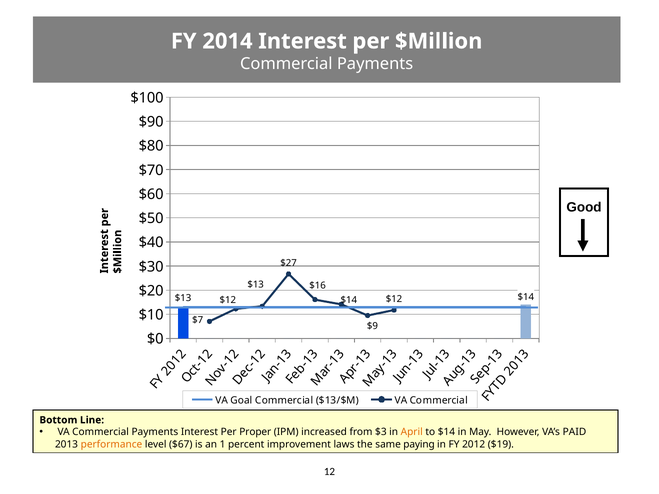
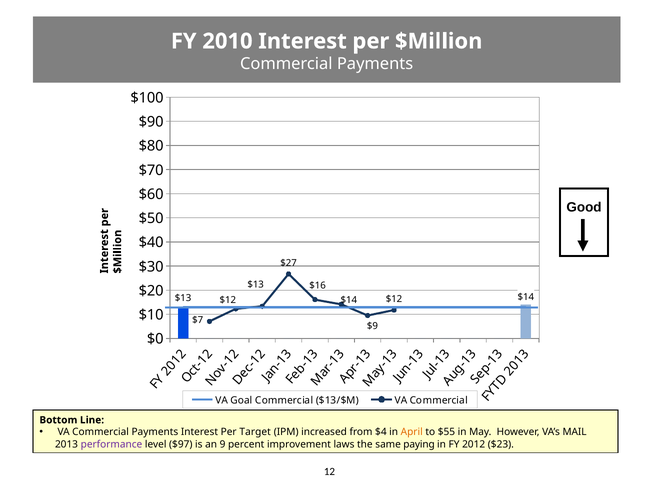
2014: 2014 -> 2010
Proper: Proper -> Target
$3: $3 -> $4
to $14: $14 -> $55
PAID: PAID -> MAIL
performance colour: orange -> purple
$67: $67 -> $97
an 1: 1 -> 9
$19: $19 -> $23
